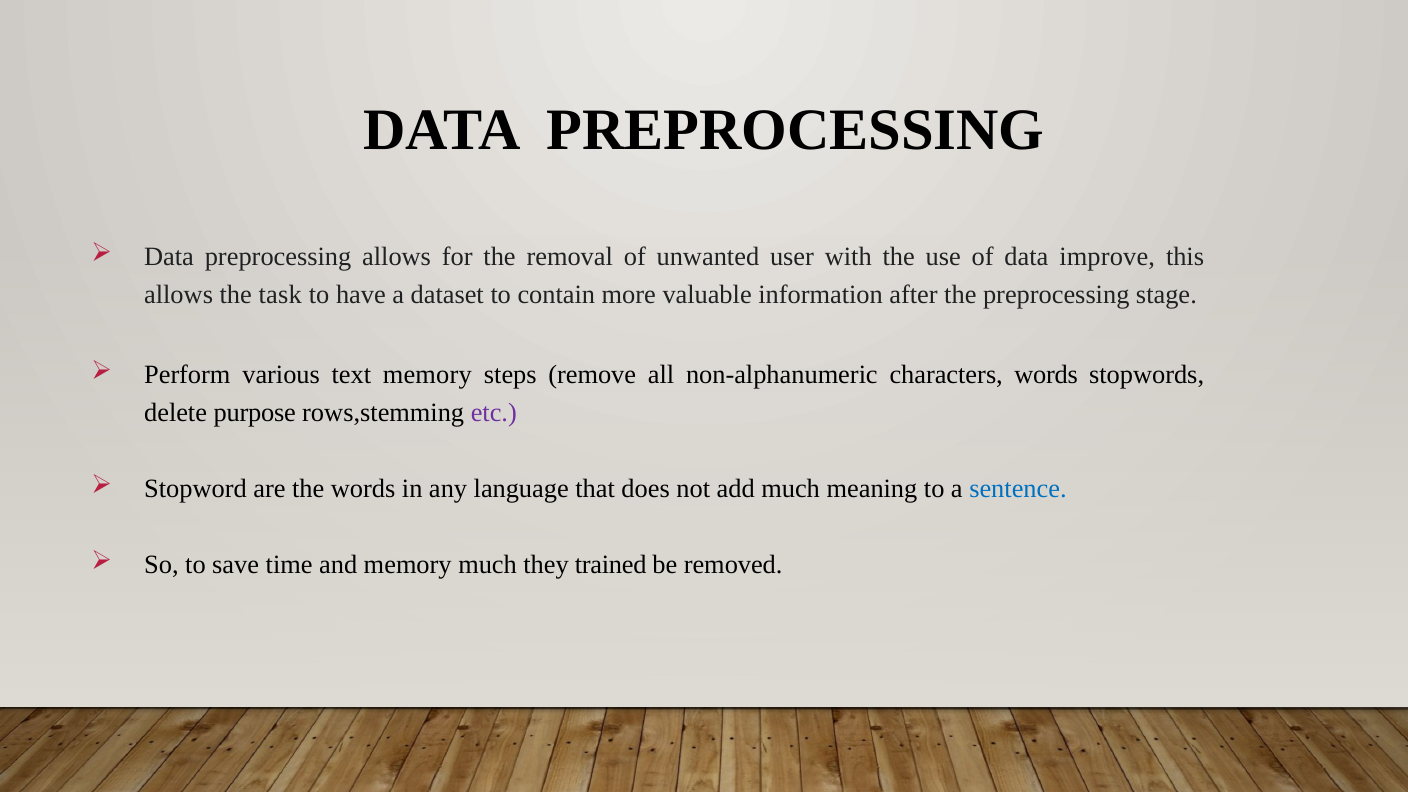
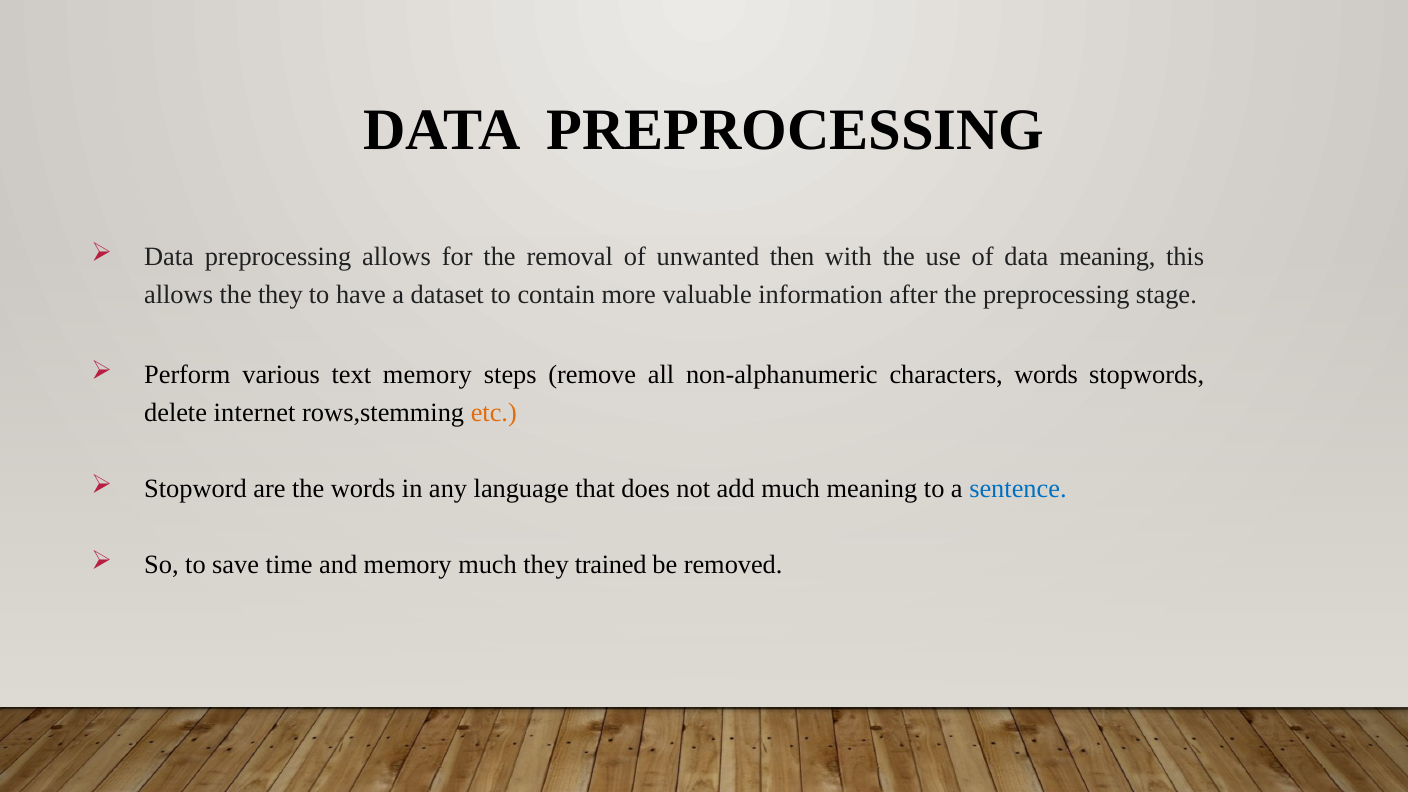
user: user -> then
data improve: improve -> meaning
the task: task -> they
purpose: purpose -> internet
etc colour: purple -> orange
